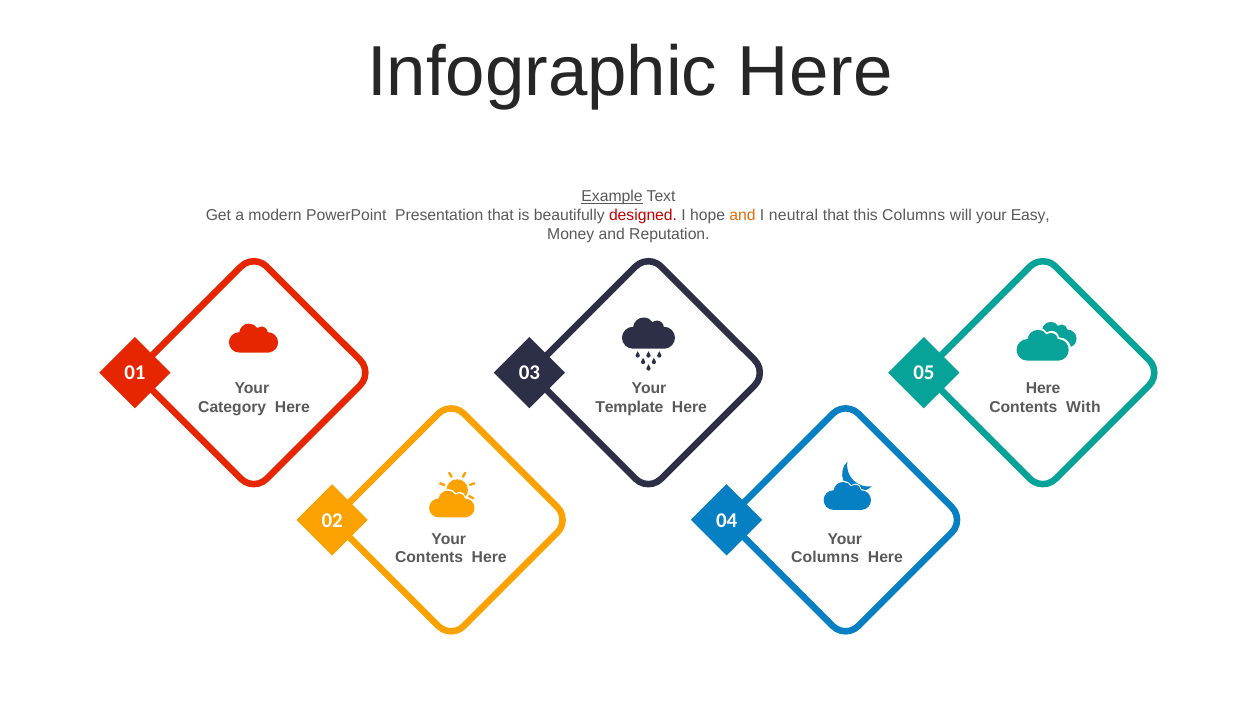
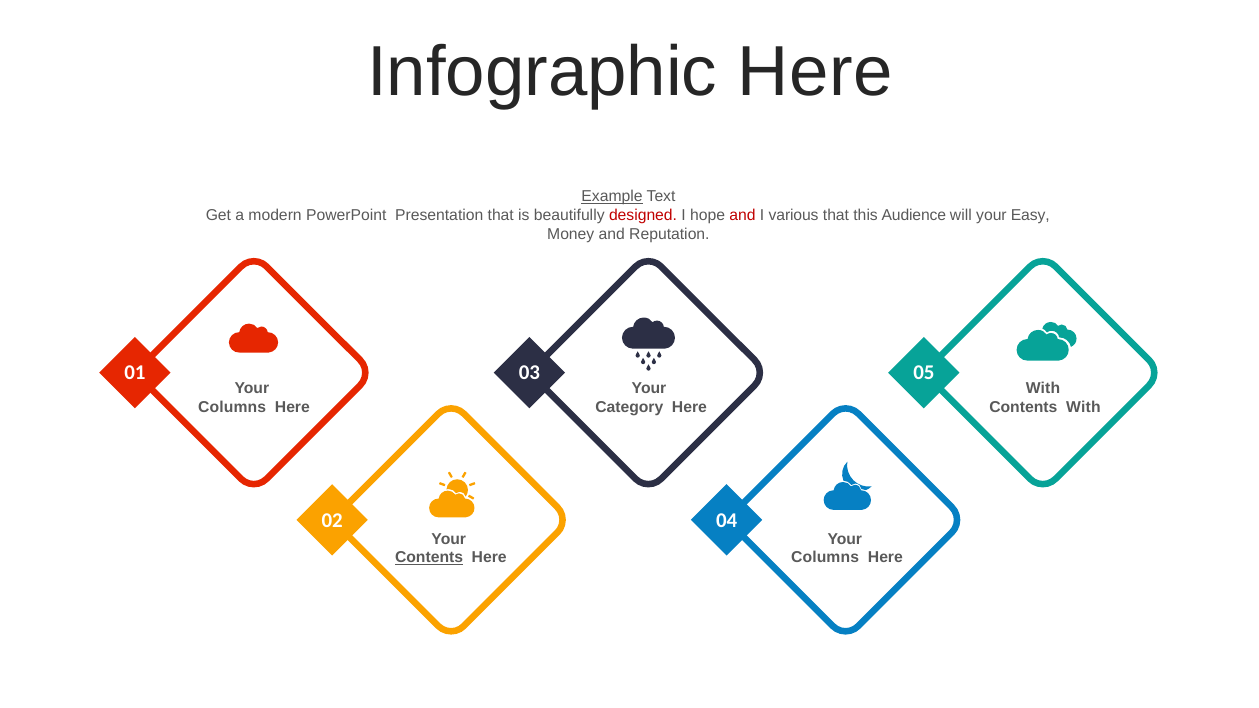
and at (743, 216) colour: orange -> red
neutral: neutral -> various
this Columns: Columns -> Audience
Here at (1043, 389): Here -> With
Category at (232, 408): Category -> Columns
Template: Template -> Category
Contents at (429, 558) underline: none -> present
